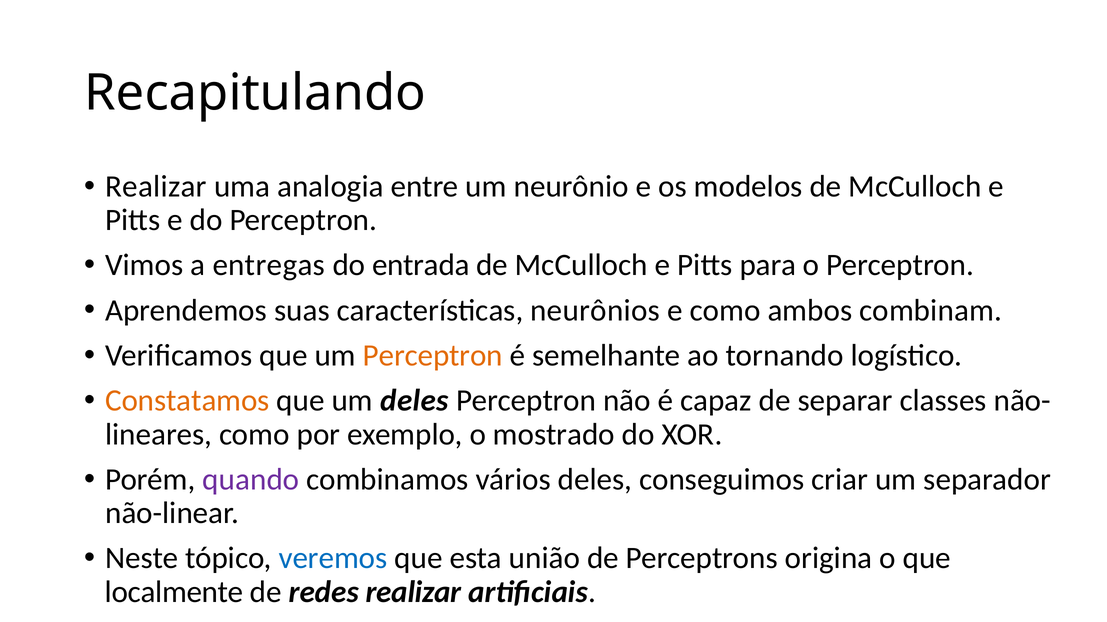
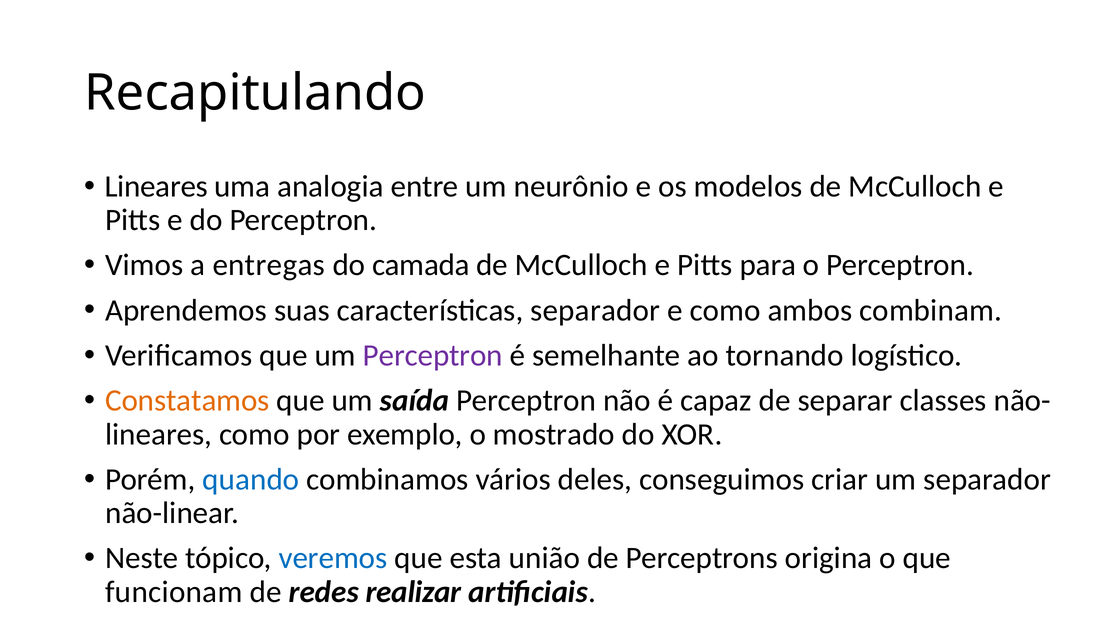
Realizar at (156, 187): Realizar -> Lineares
entrada: entrada -> camada
características neurônios: neurônios -> separador
Perceptron at (433, 356) colour: orange -> purple
um deles: deles -> saída
quando colour: purple -> blue
localmente: localmente -> funcionam
